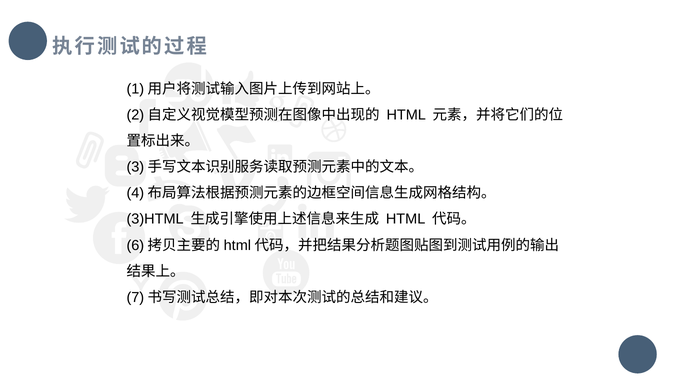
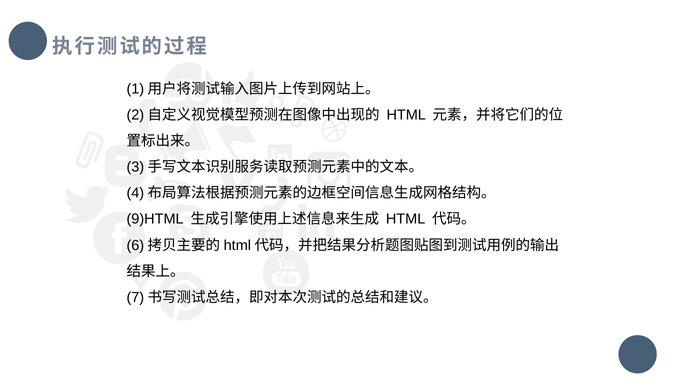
3)HTML: 3)HTML -> 9)HTML
